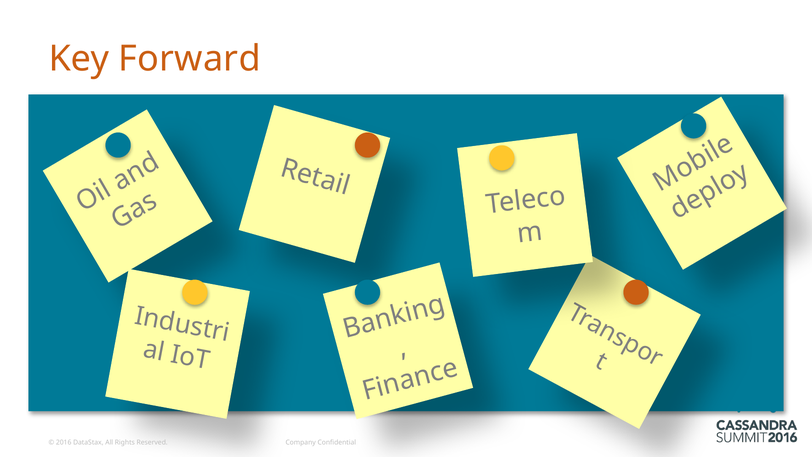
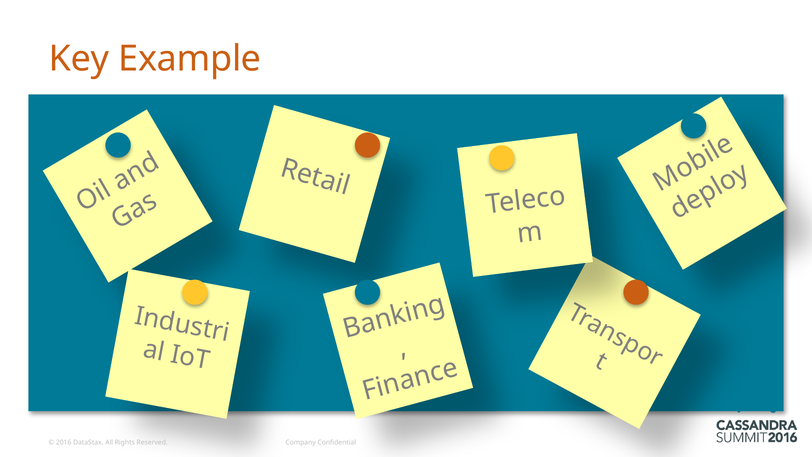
Forward: Forward -> Example
